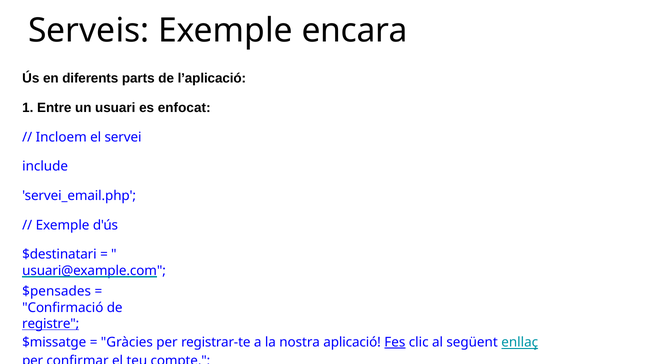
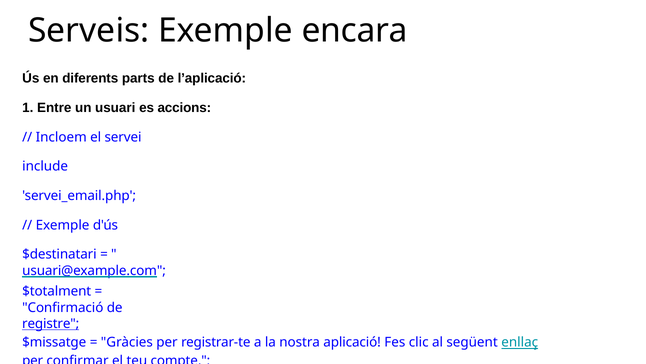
enfocat: enfocat -> accions
$pensades: $pensades -> $totalment
Fes underline: present -> none
